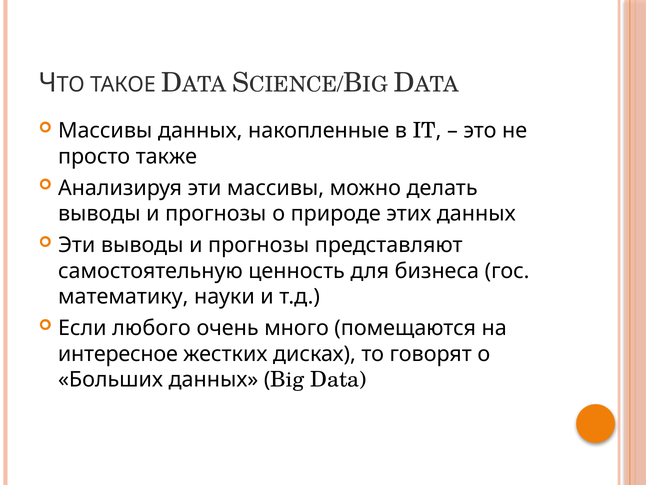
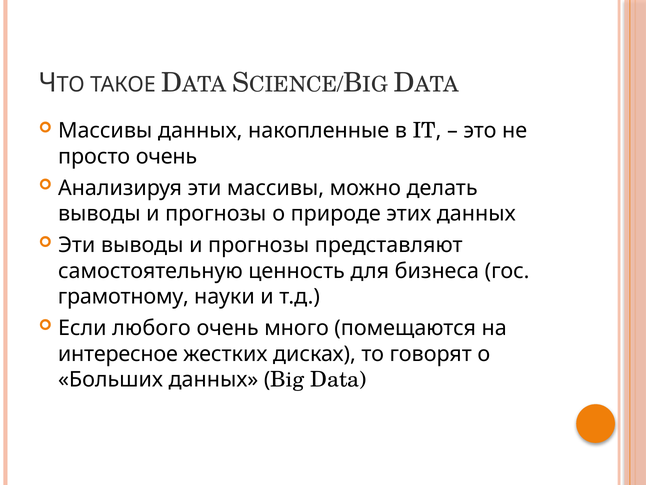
просто также: также -> очень
математику: математику -> грамотному
